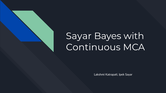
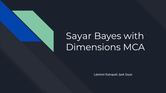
Continuous: Continuous -> Dimensions
